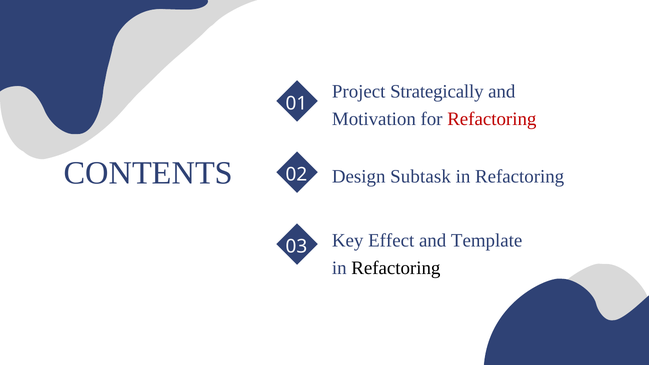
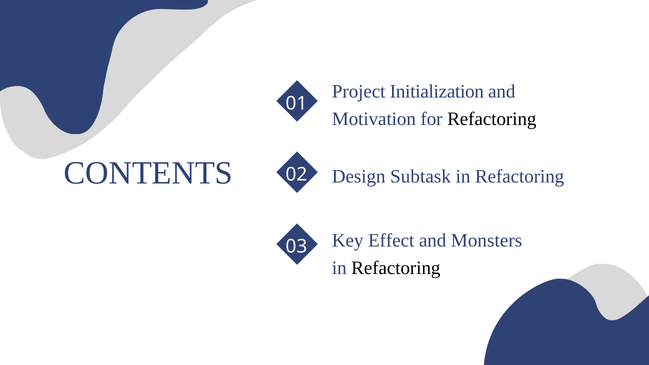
Strategically: Strategically -> Initialization
Refactoring at (492, 119) colour: red -> black
Template: Template -> Monsters
